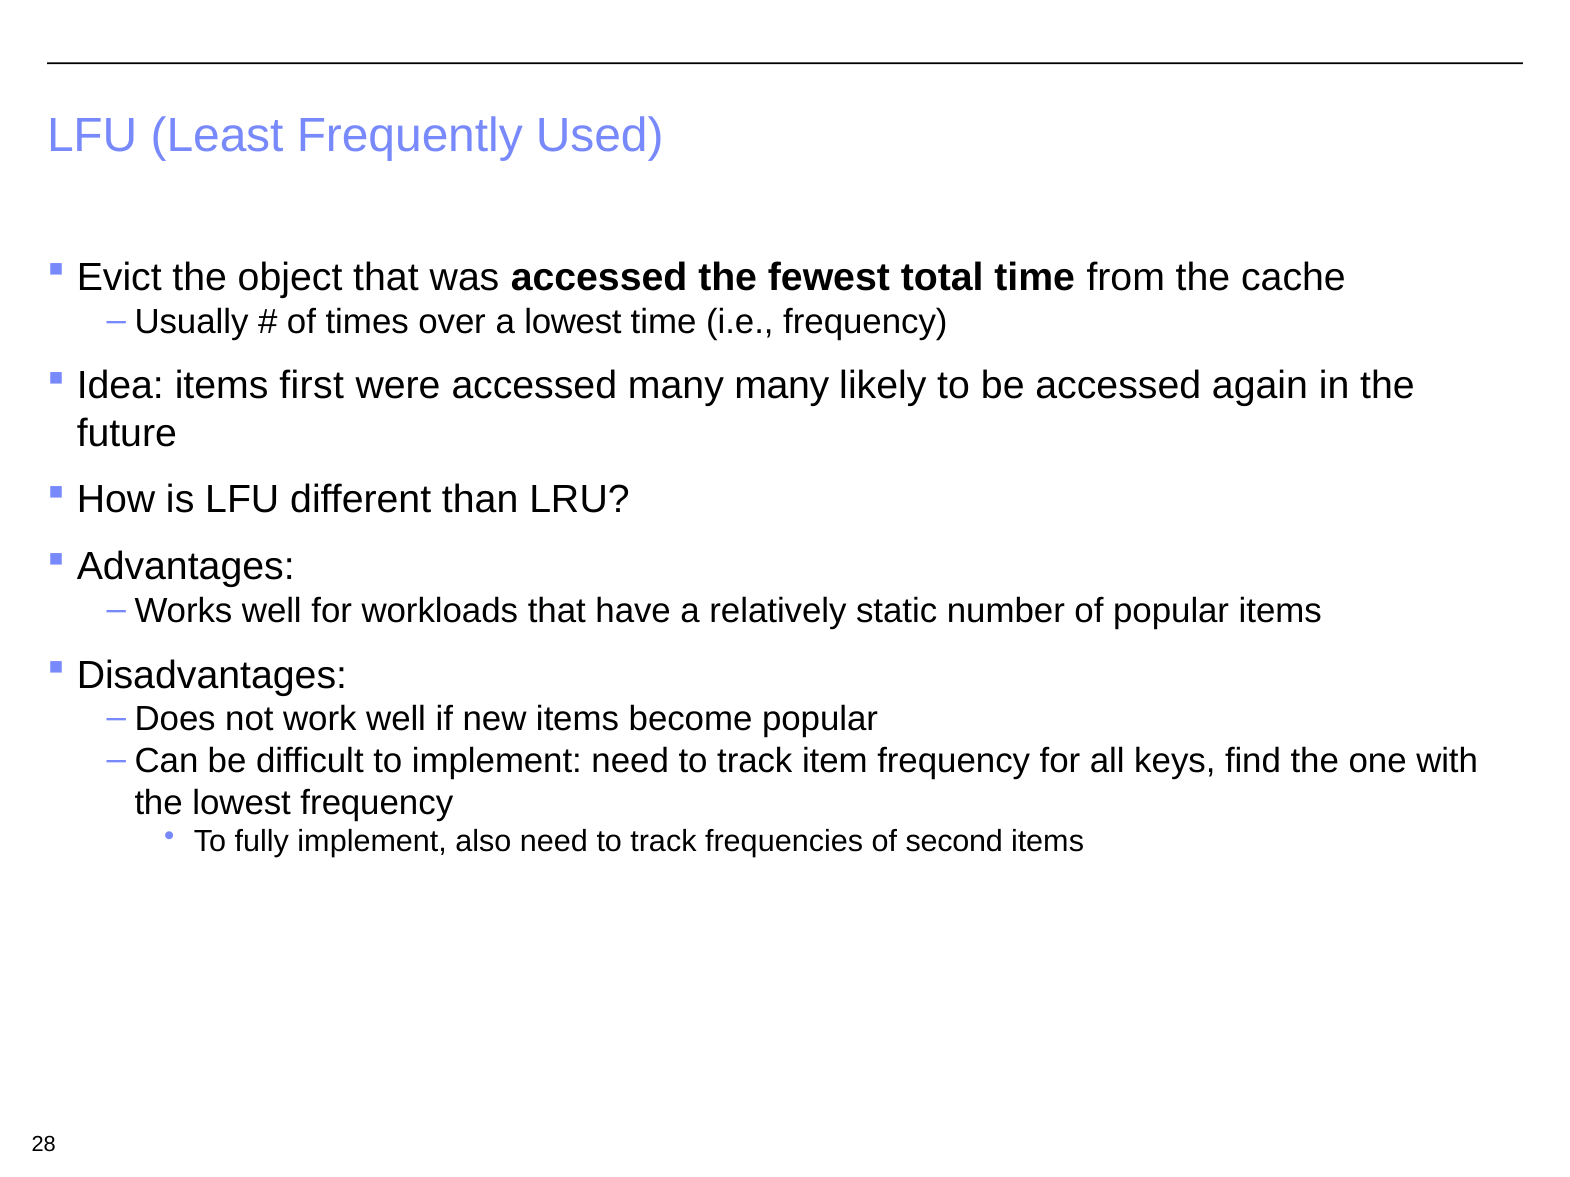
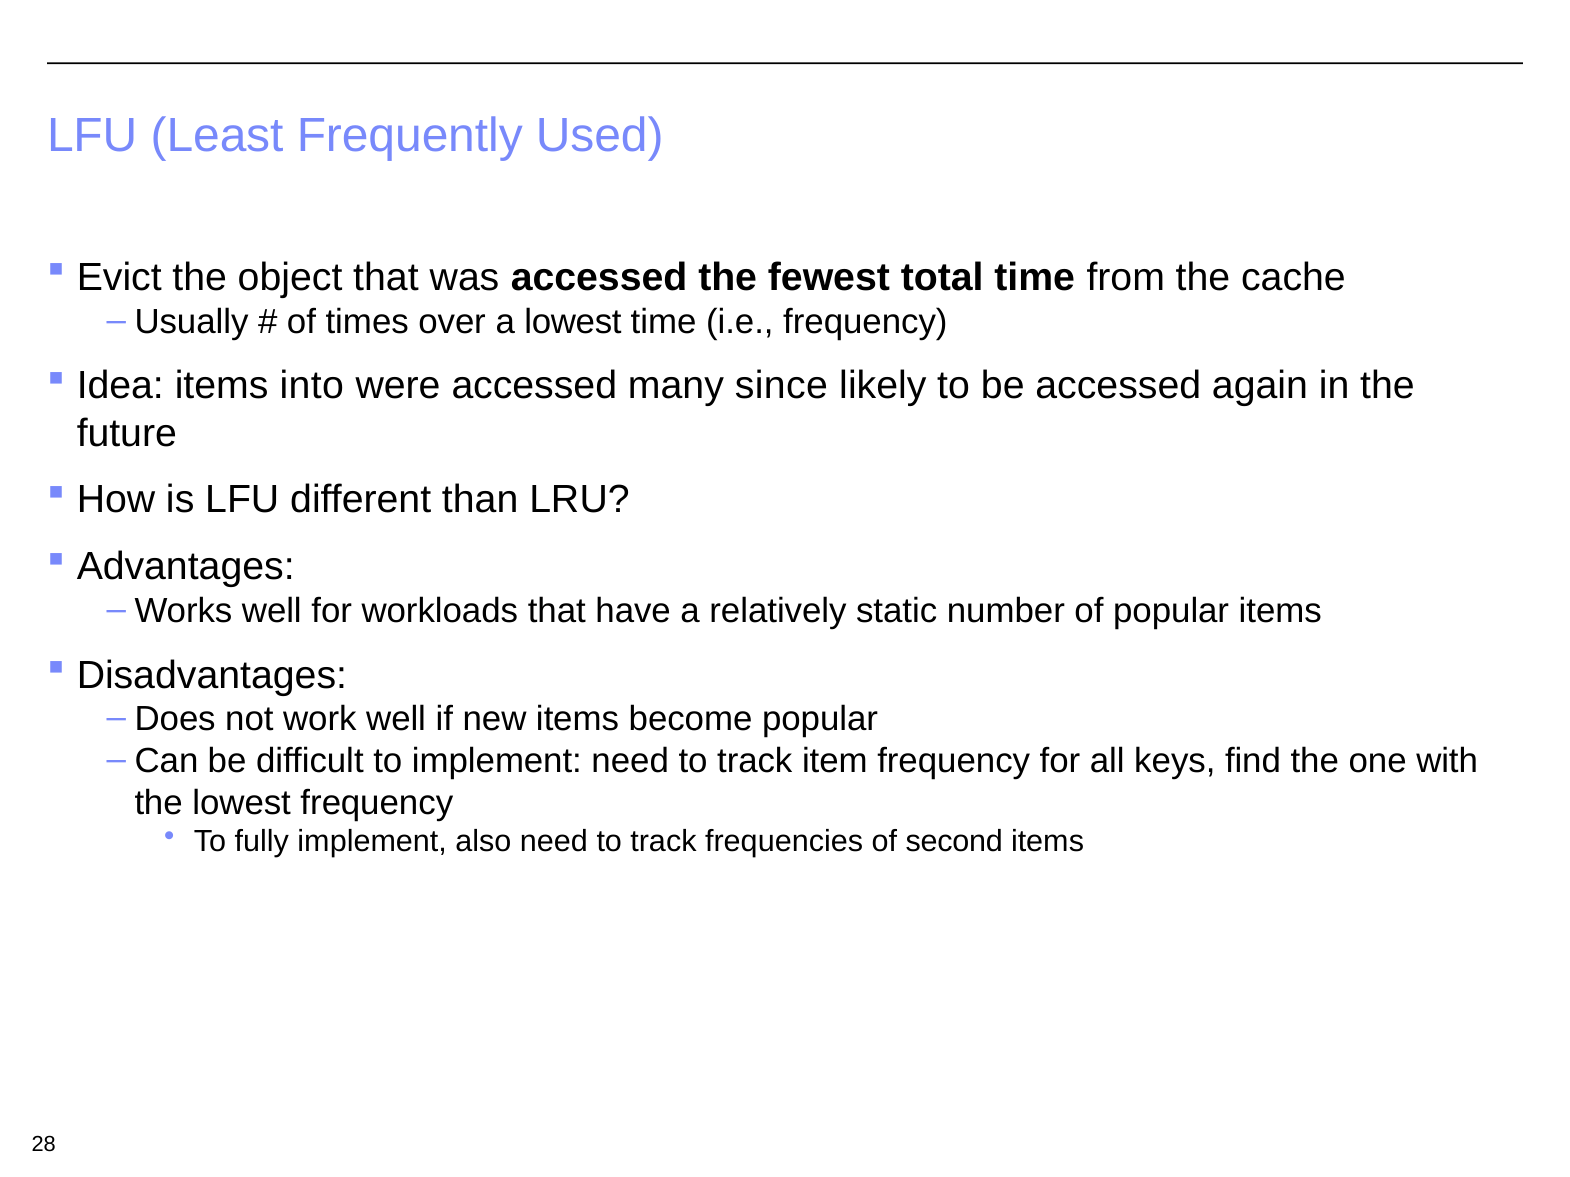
first: first -> into
many many: many -> since
